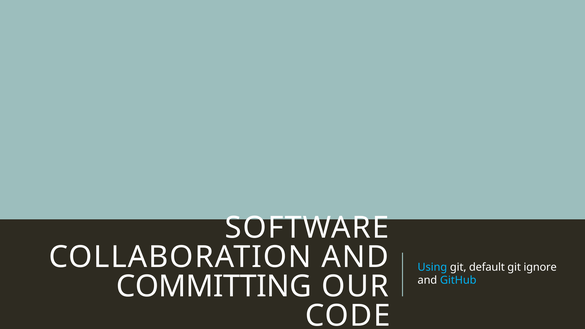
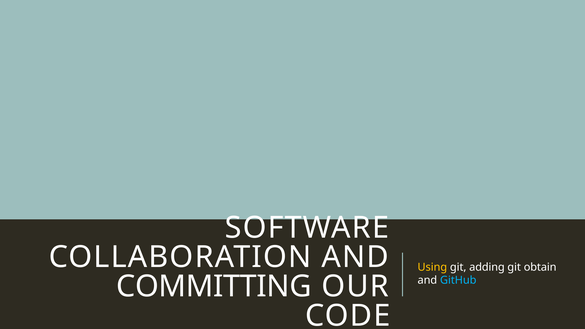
Using colour: light blue -> yellow
default: default -> adding
ignore: ignore -> obtain
